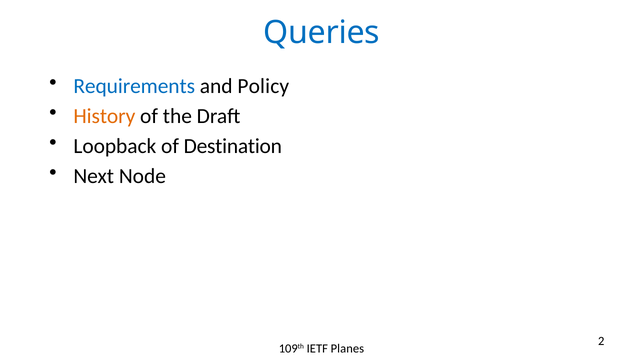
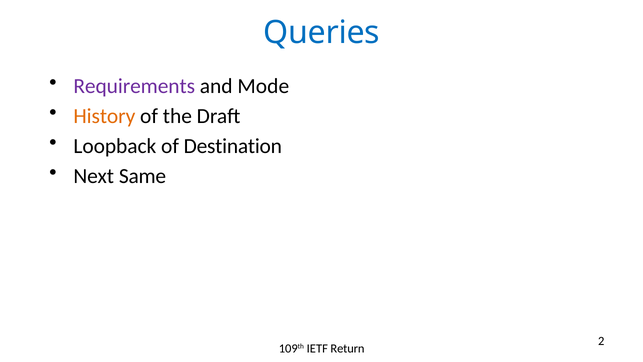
Requirements colour: blue -> purple
Policy: Policy -> Mode
Node: Node -> Same
Planes: Planes -> Return
